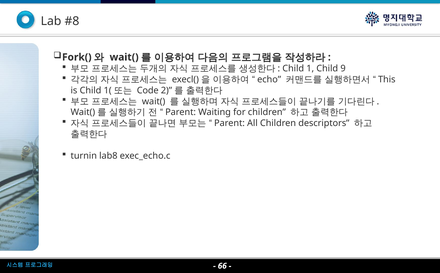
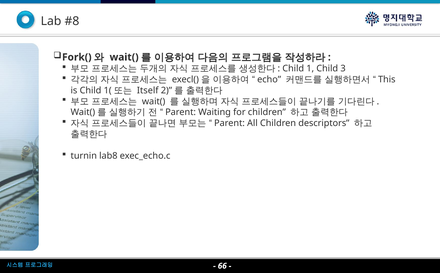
9: 9 -> 3
Code: Code -> Itself
